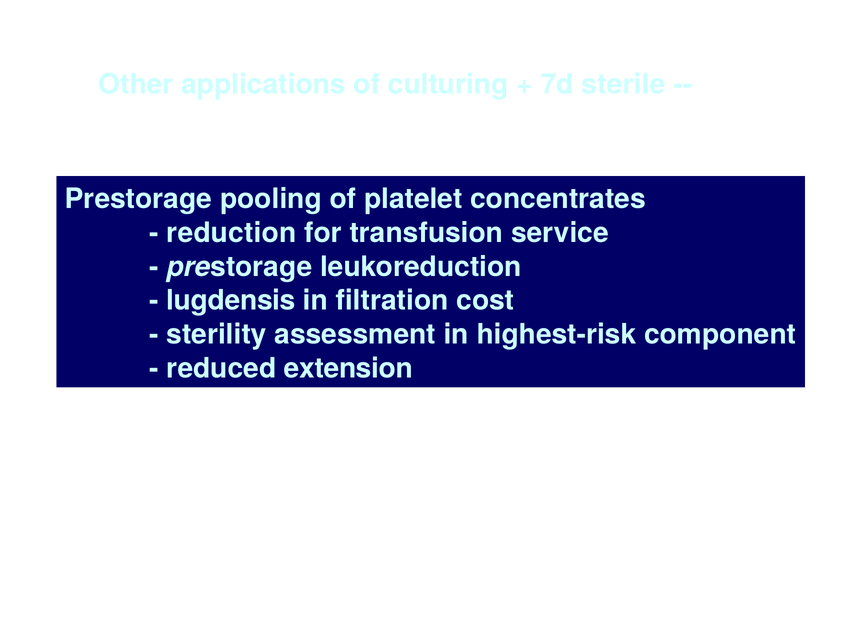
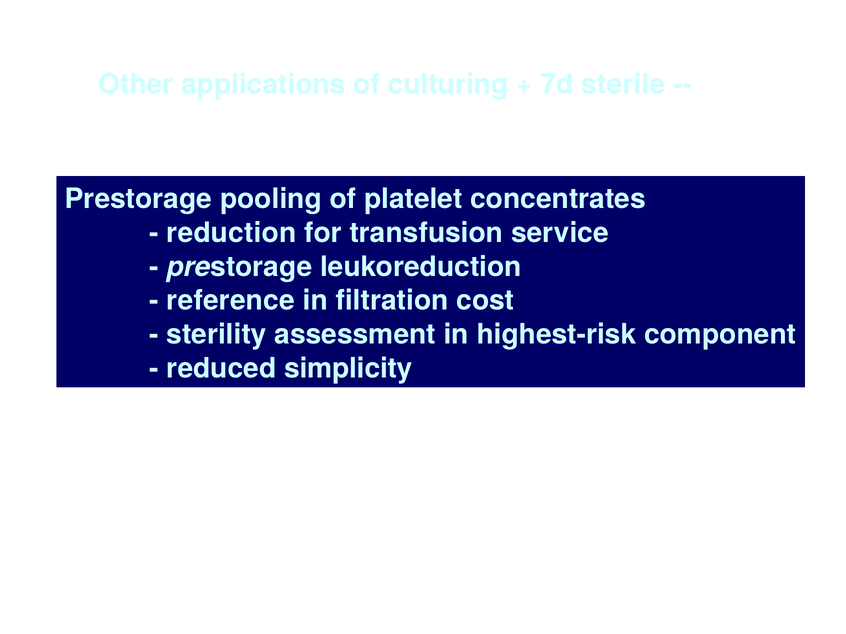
lugdensis: lugdensis -> reference
extension: extension -> simplicity
